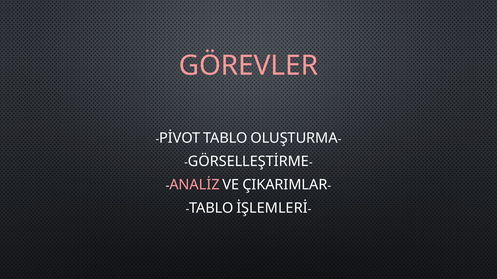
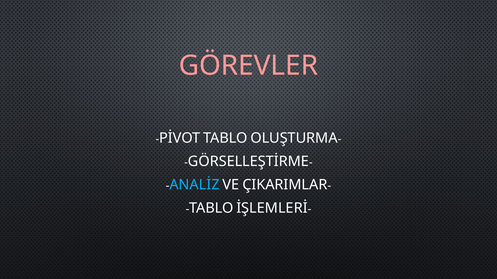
ANALİZ colour: pink -> light blue
